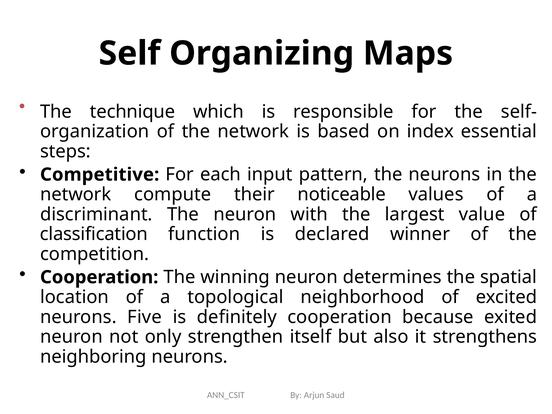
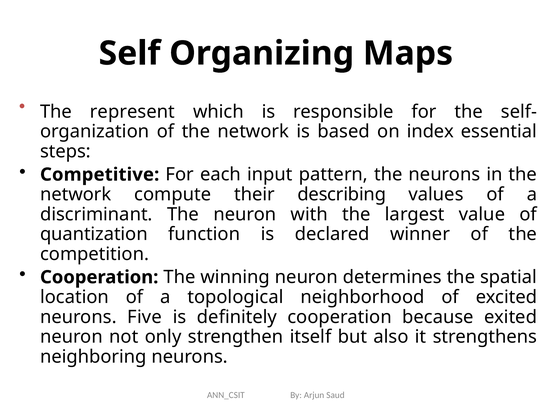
technique: technique -> represent
noticeable: noticeable -> describing
classification: classification -> quantization
